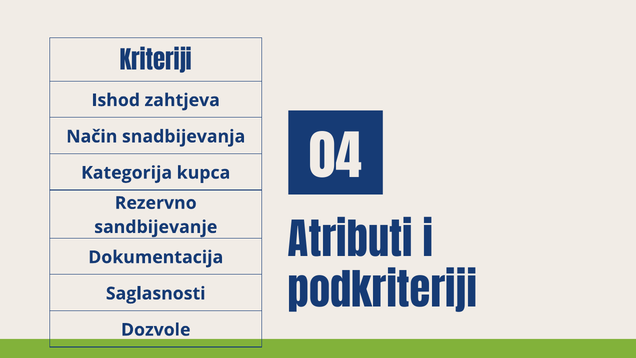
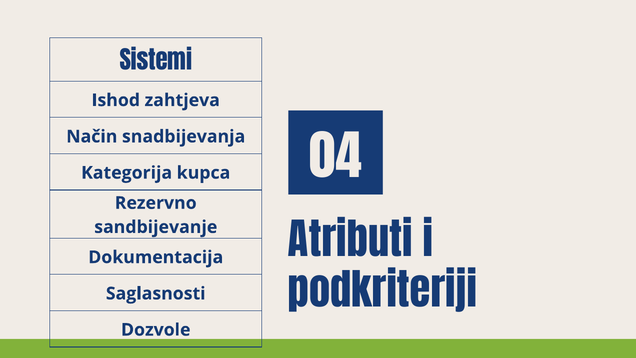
Kriteriji: Kriteriji -> Sistemi
